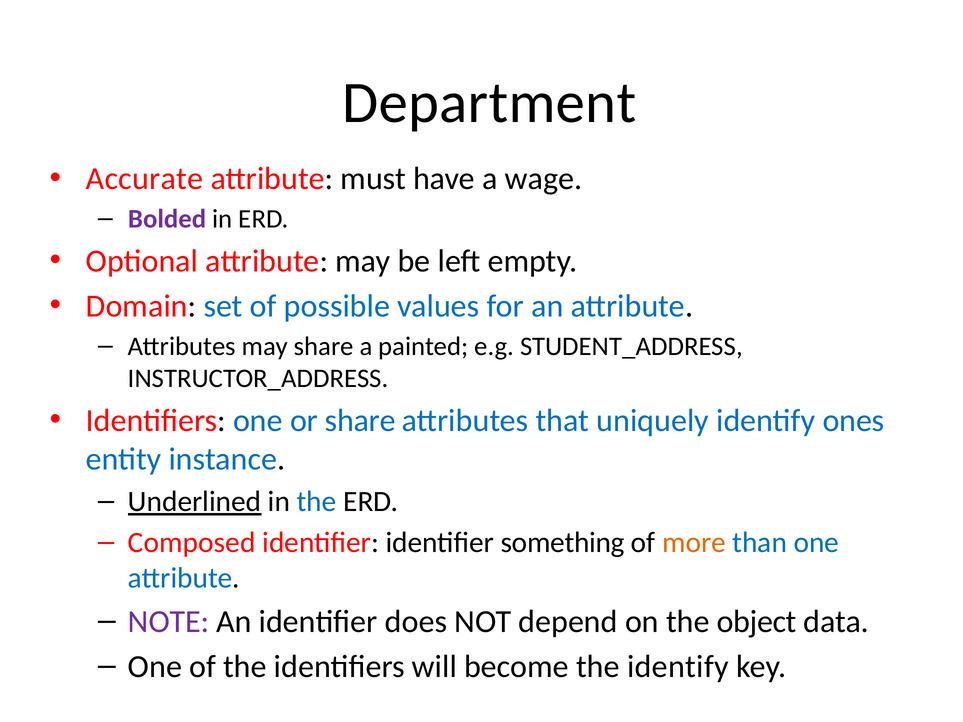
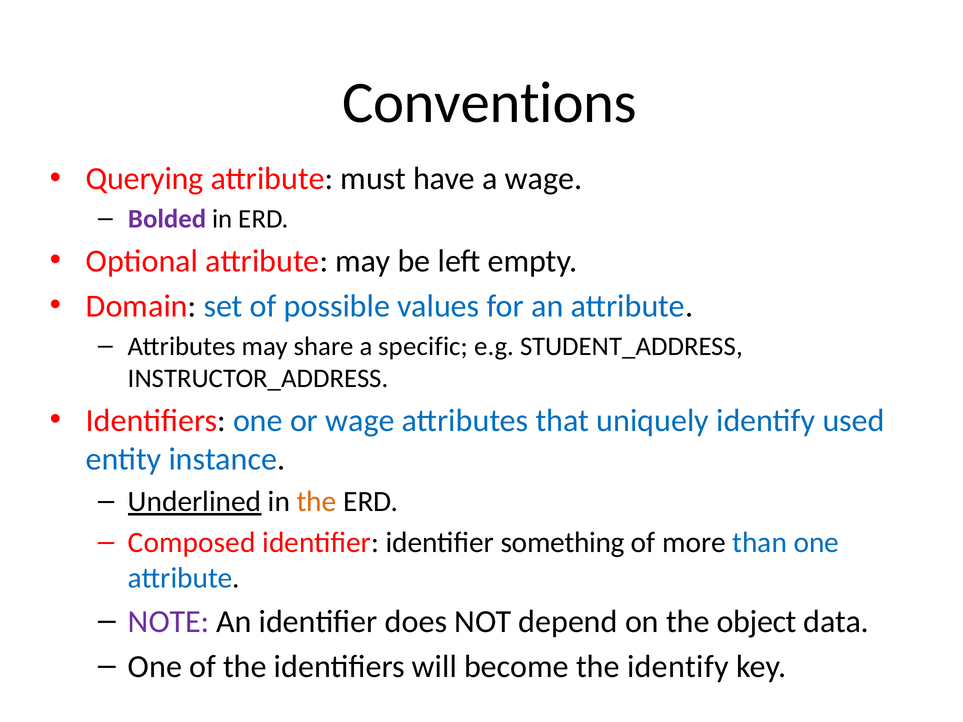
Department: Department -> Conventions
Accurate: Accurate -> Querying
painted: painted -> specific
or share: share -> wage
ones: ones -> used
the at (317, 502) colour: blue -> orange
more colour: orange -> black
